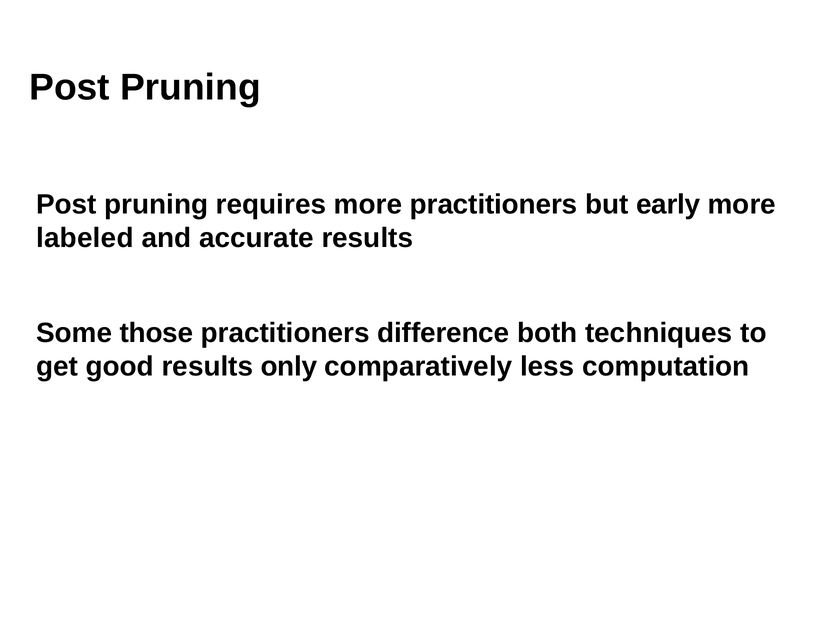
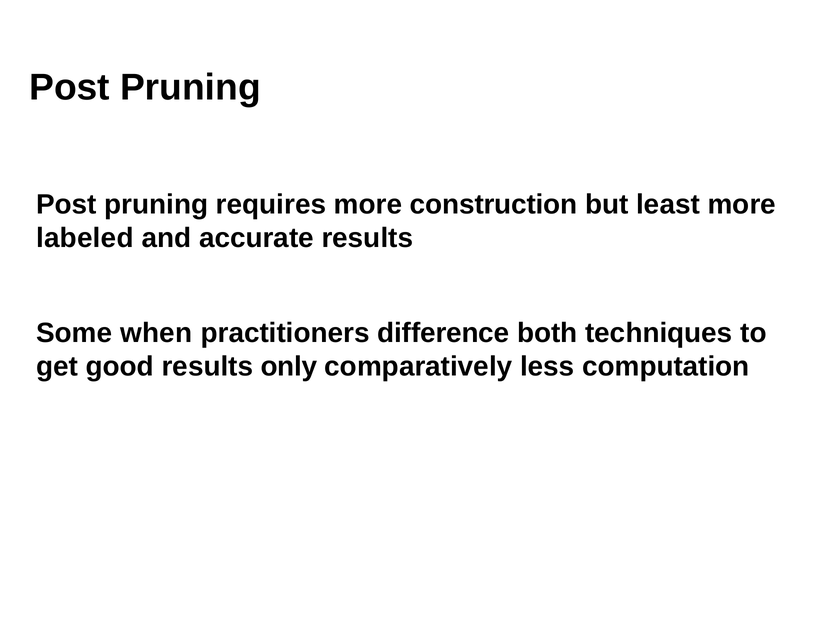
more practitioners: practitioners -> construction
early: early -> least
those: those -> when
